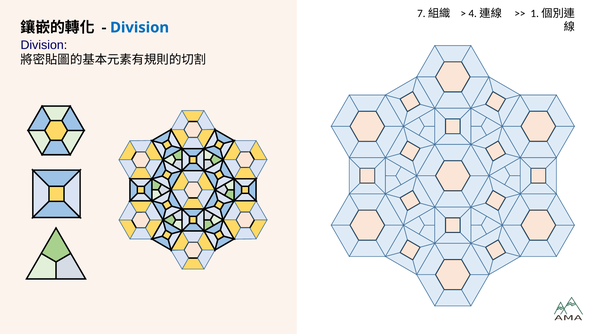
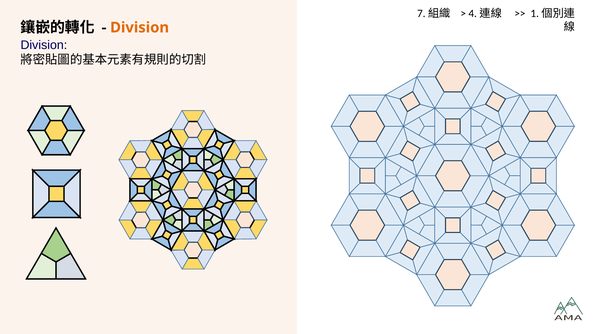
Division at (140, 27) colour: blue -> orange
